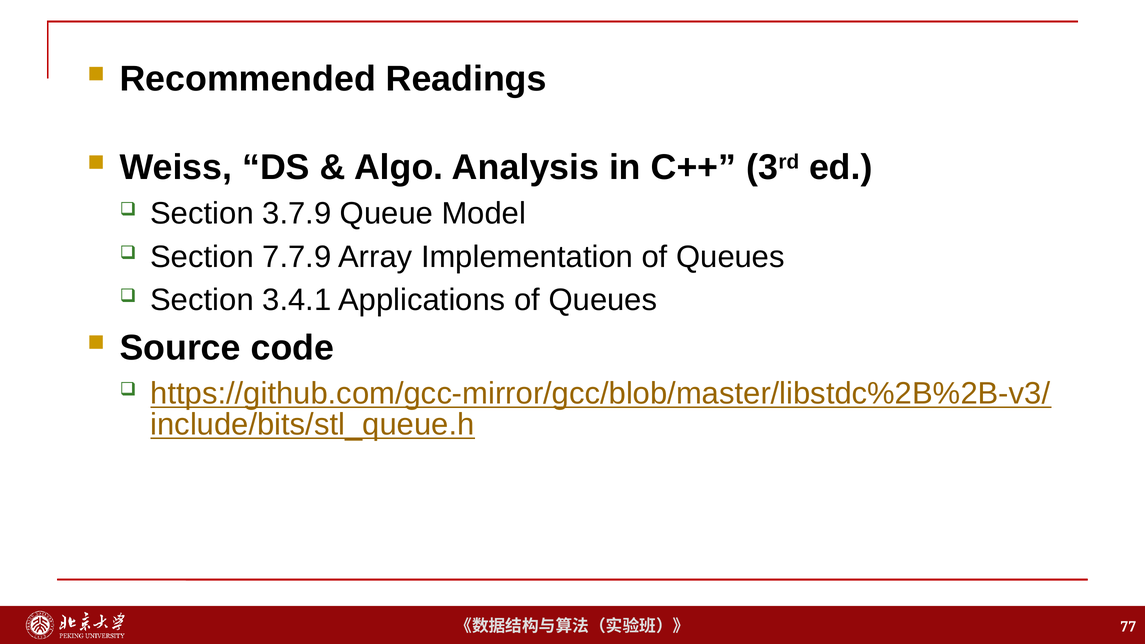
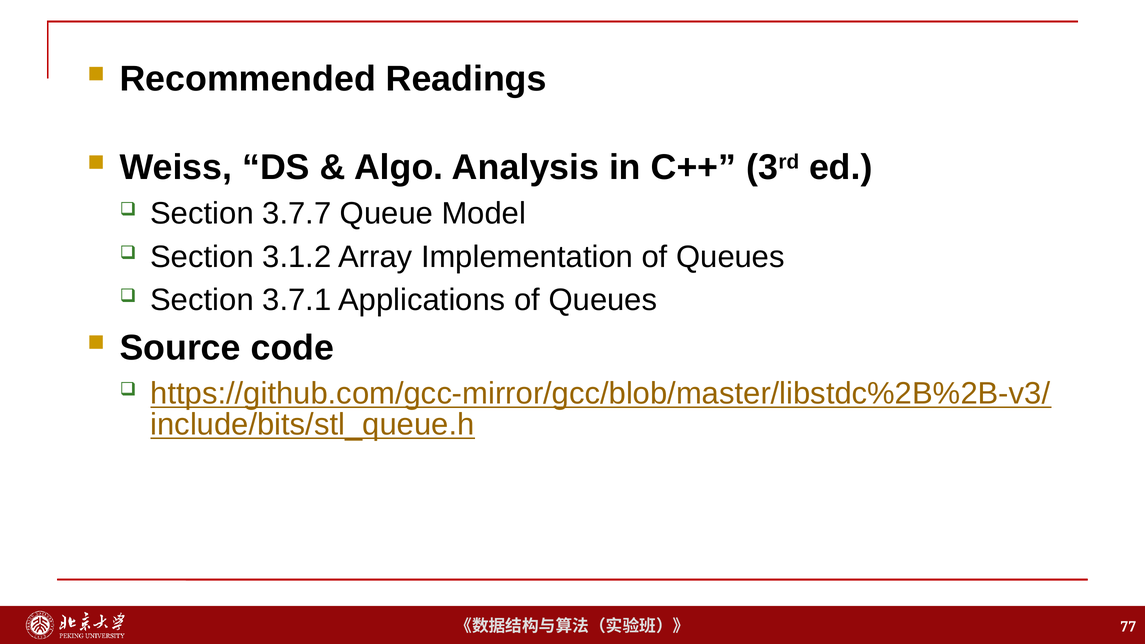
3.7.9: 3.7.9 -> 3.7.7
7.7.9: 7.7.9 -> 3.1.2
3.4.1: 3.4.1 -> 3.7.1
